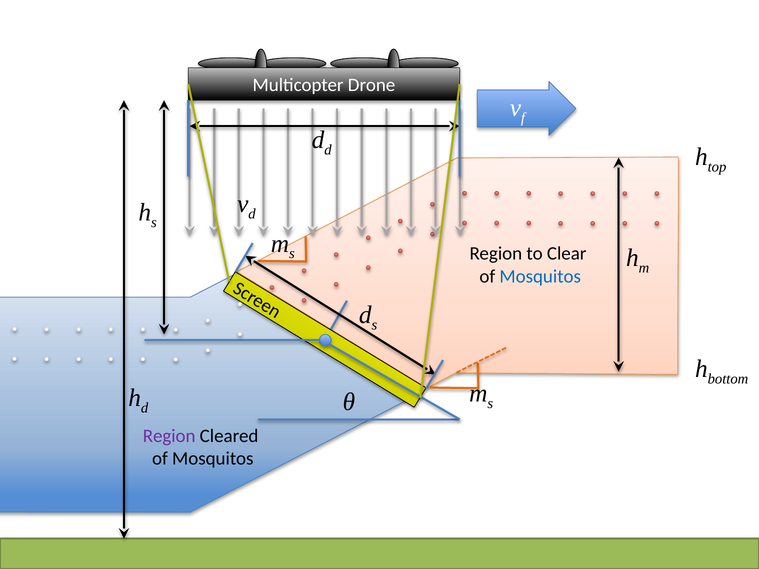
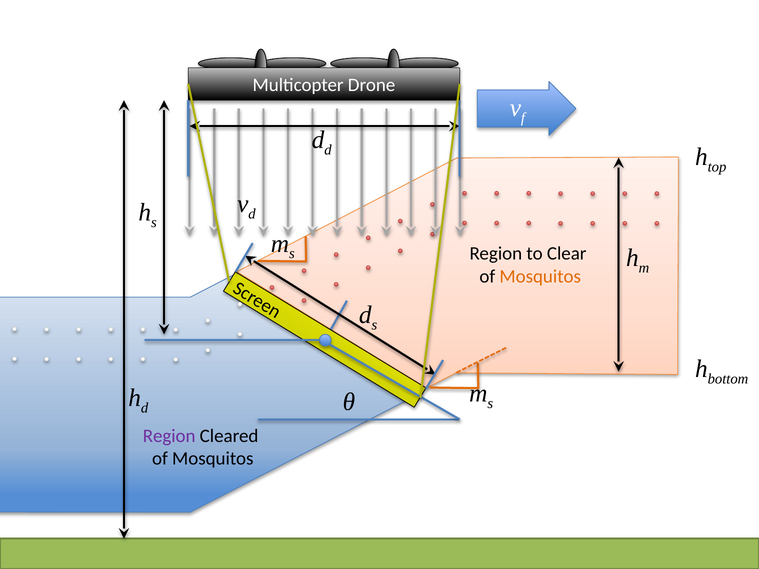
Mosquitos at (540, 277) colour: blue -> orange
